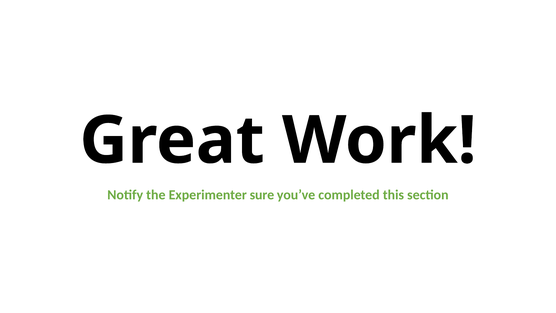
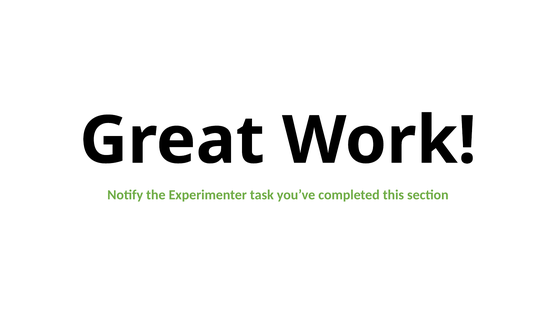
sure: sure -> task
